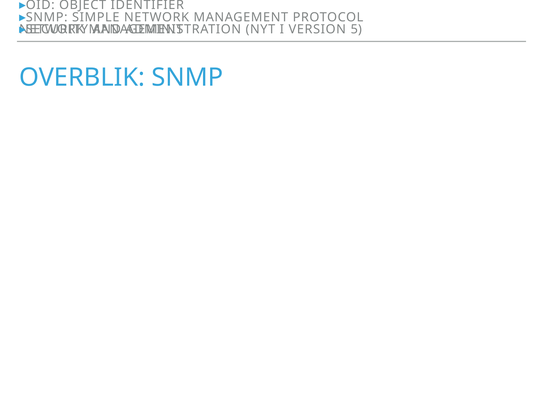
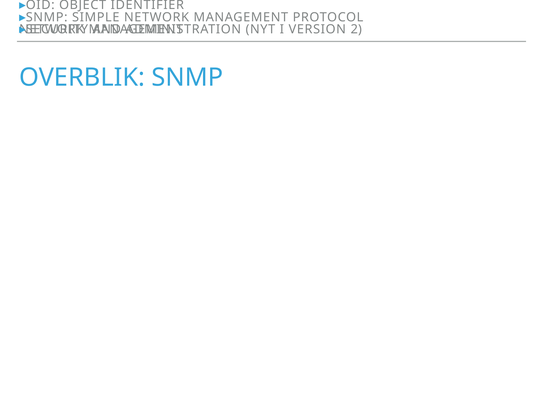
5: 5 -> 2
